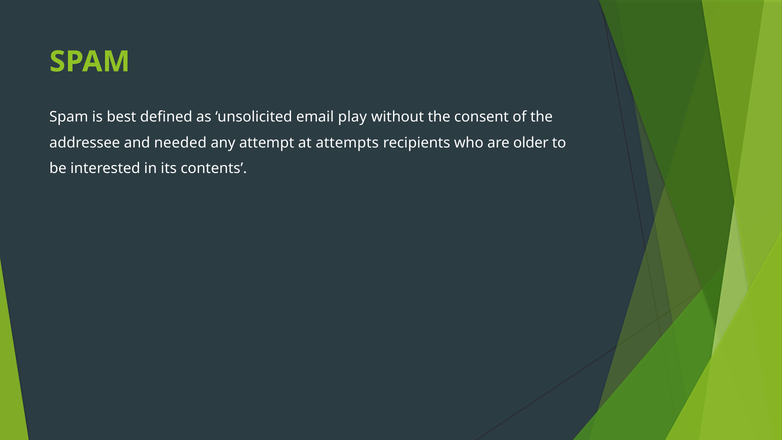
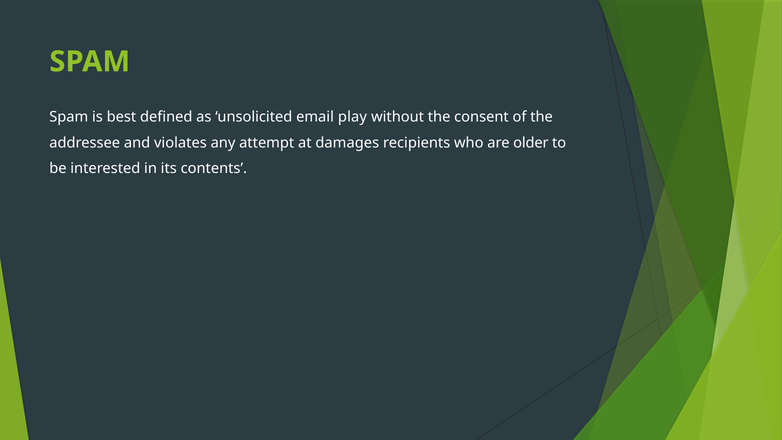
needed: needed -> violates
attempts: attempts -> damages
